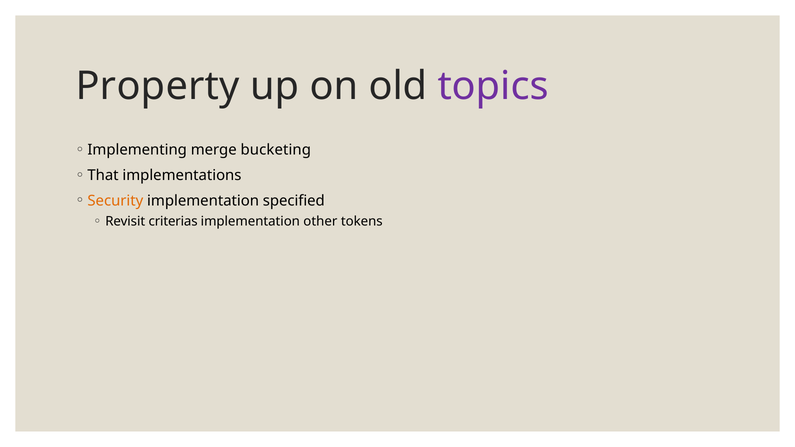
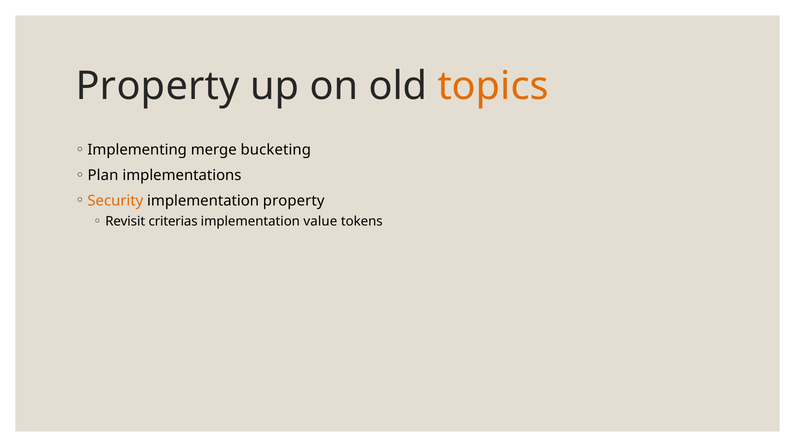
topics colour: purple -> orange
That: That -> Plan
implementation specified: specified -> property
other: other -> value
